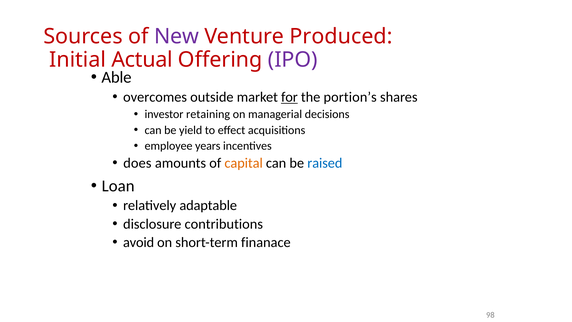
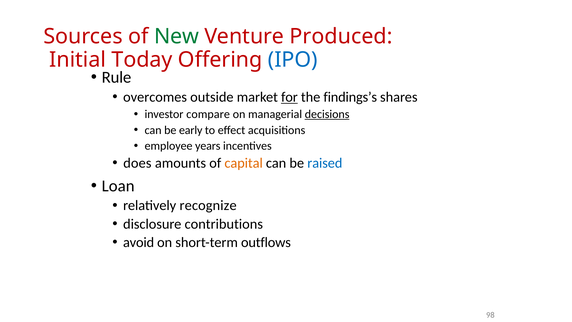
New colour: purple -> green
Actual: Actual -> Today
IPO colour: purple -> blue
Able: Able -> Rule
portion’s: portion’s -> findings’s
retaining: retaining -> compare
decisions underline: none -> present
yield: yield -> early
adaptable: adaptable -> recognize
finanace: finanace -> outflows
